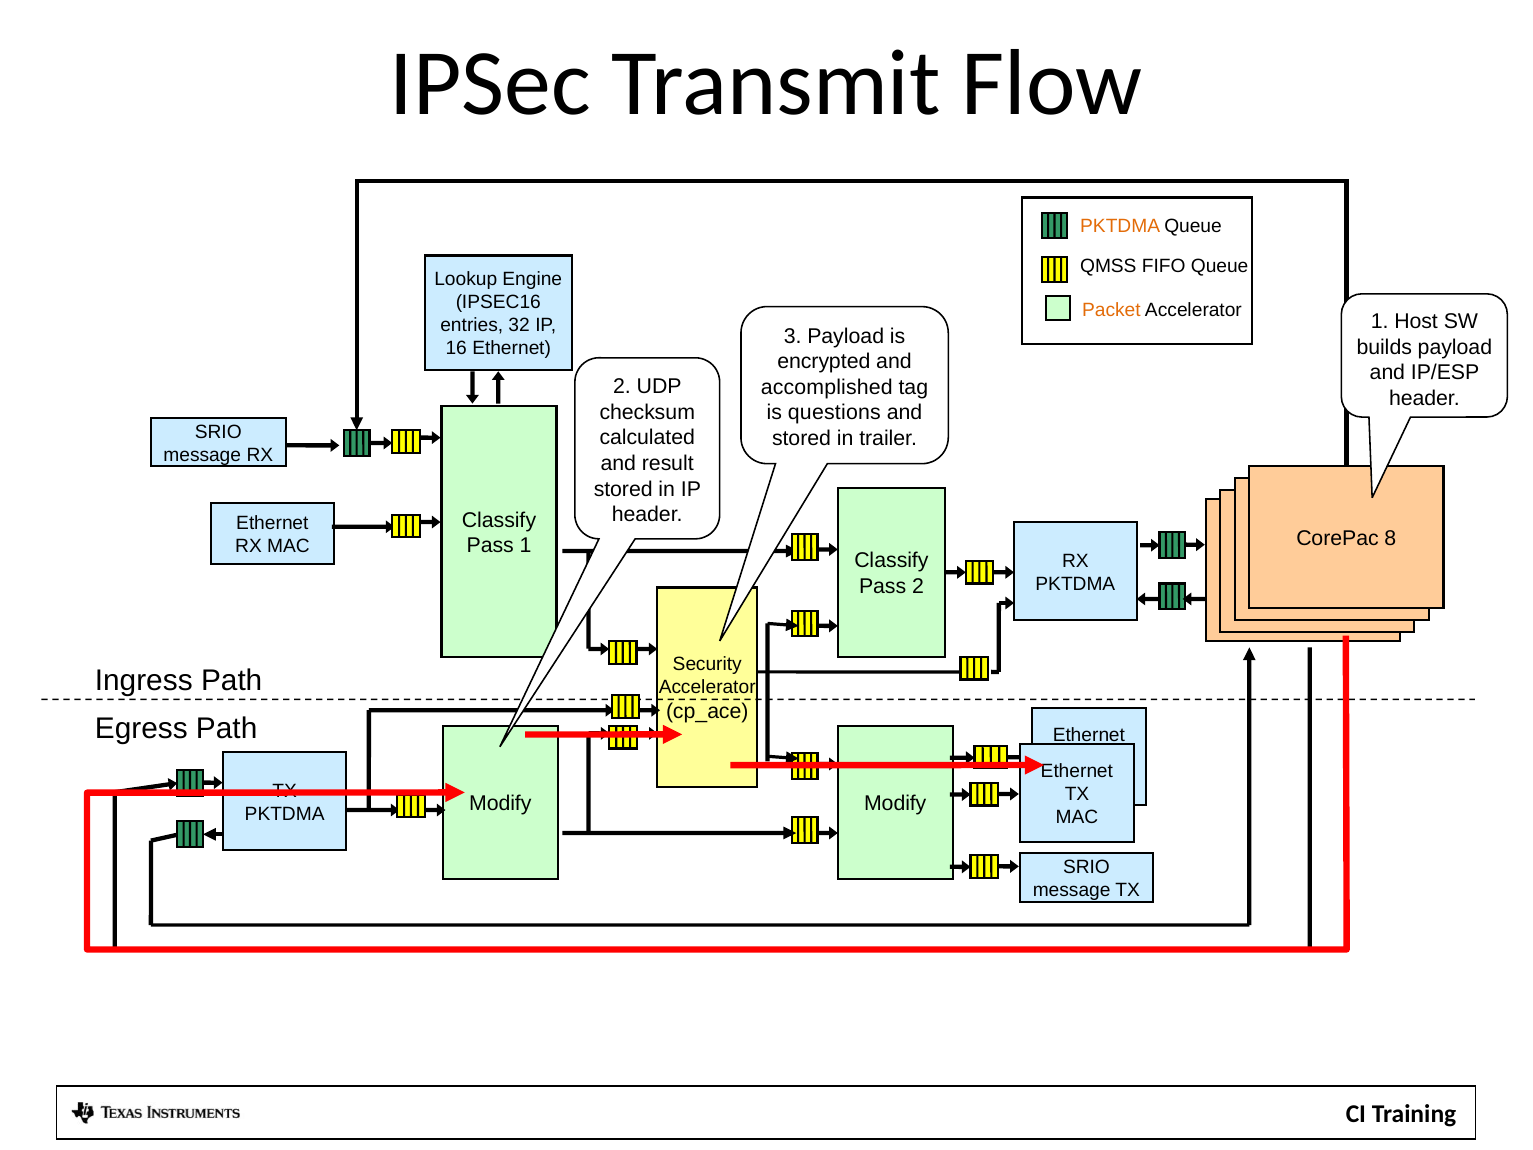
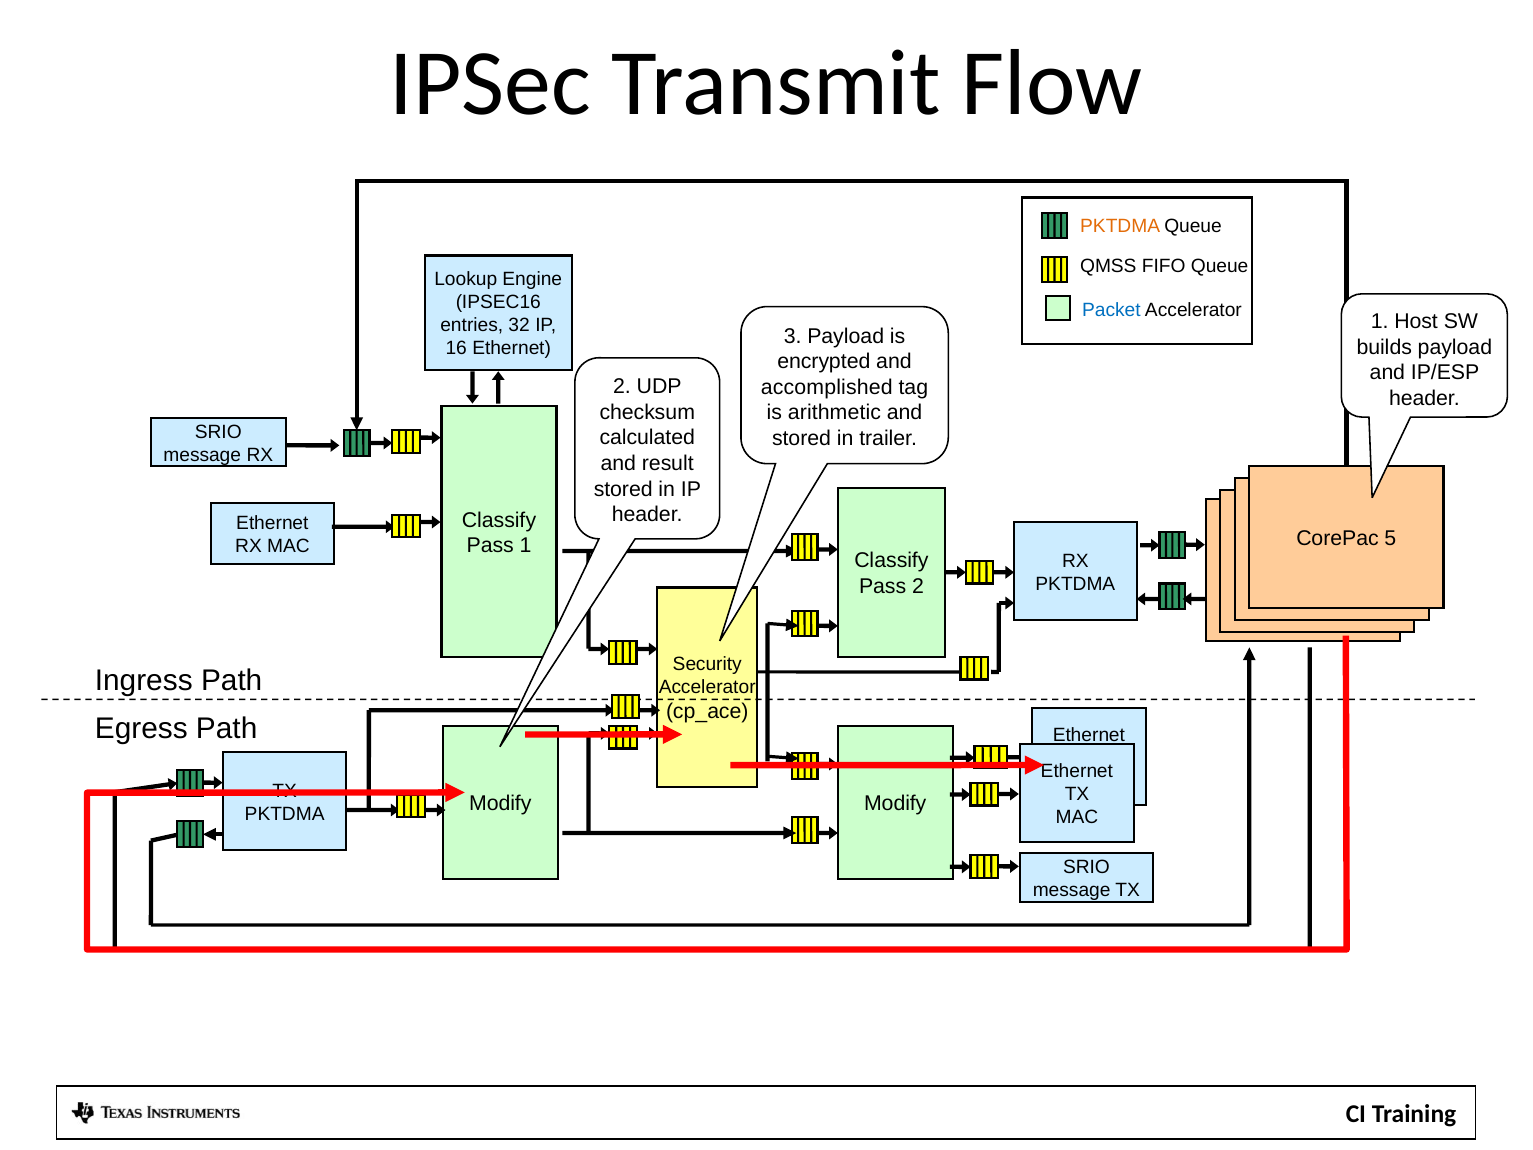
Packet colour: orange -> blue
questions: questions -> arithmetic
8: 8 -> 5
